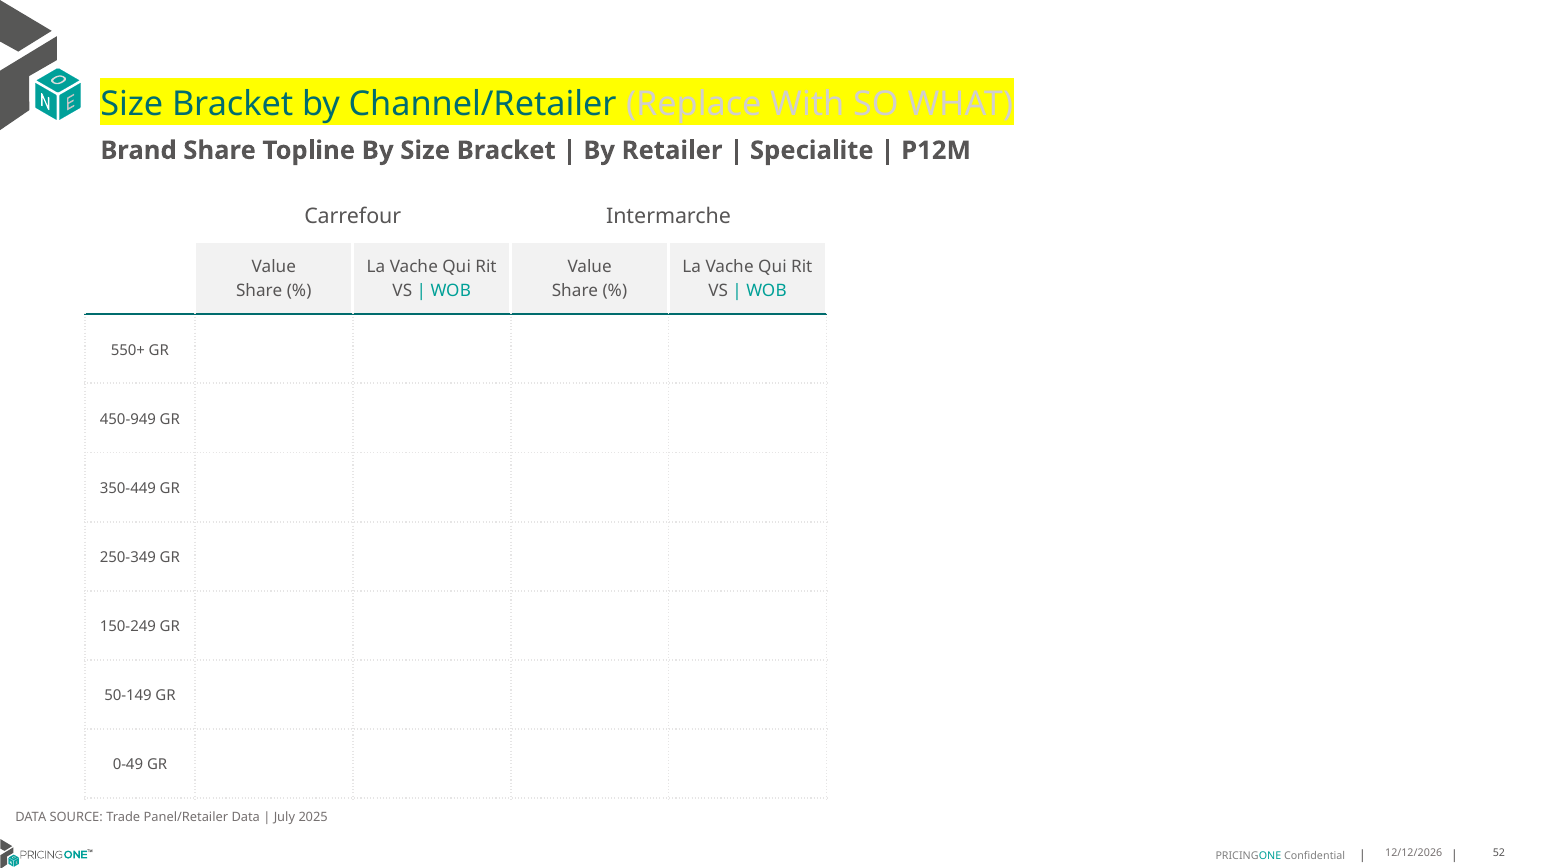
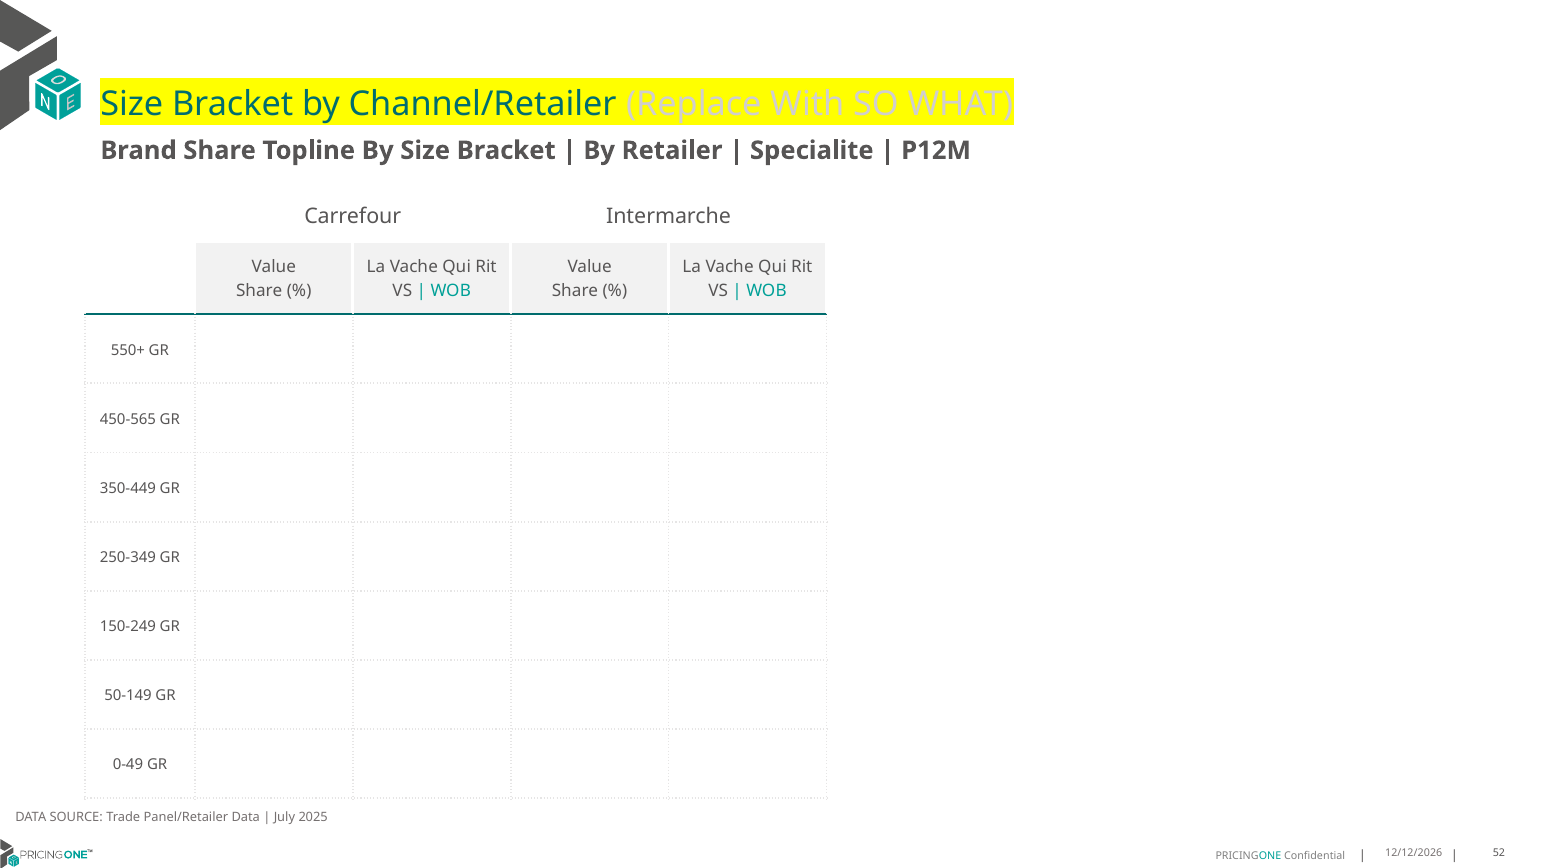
450-949: 450-949 -> 450-565
